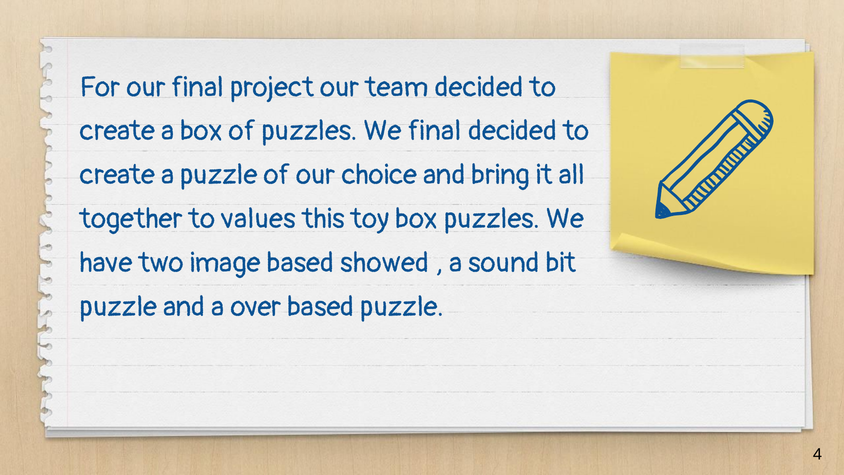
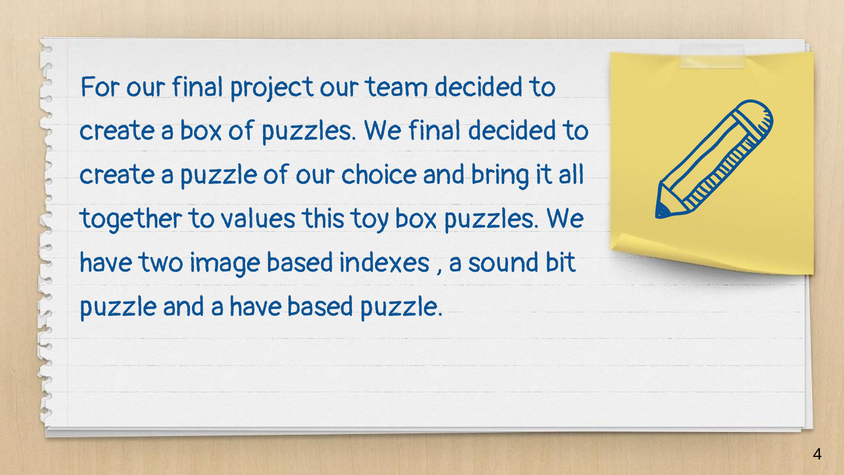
showed: showed -> indexes
a over: over -> have
